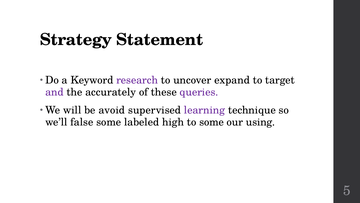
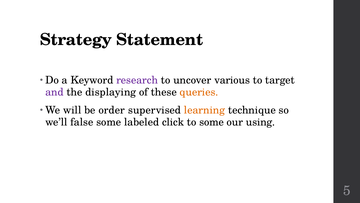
expand: expand -> various
accurately: accurately -> displaying
queries colour: purple -> orange
avoid: avoid -> order
learning colour: purple -> orange
high: high -> click
